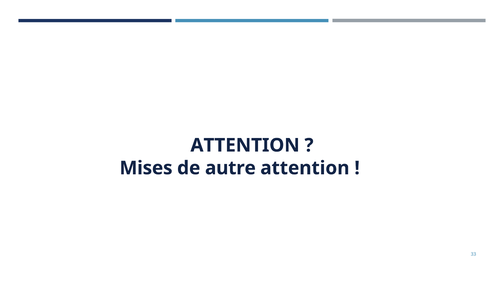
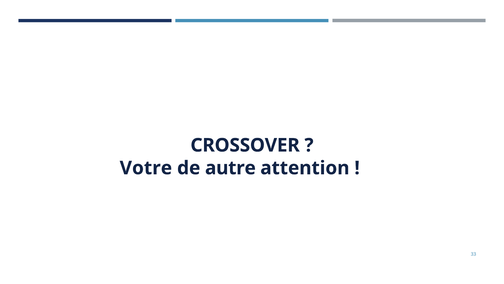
ATTENTION at (245, 145): ATTENTION -> CROSSOVER
Mises: Mises -> Votre
